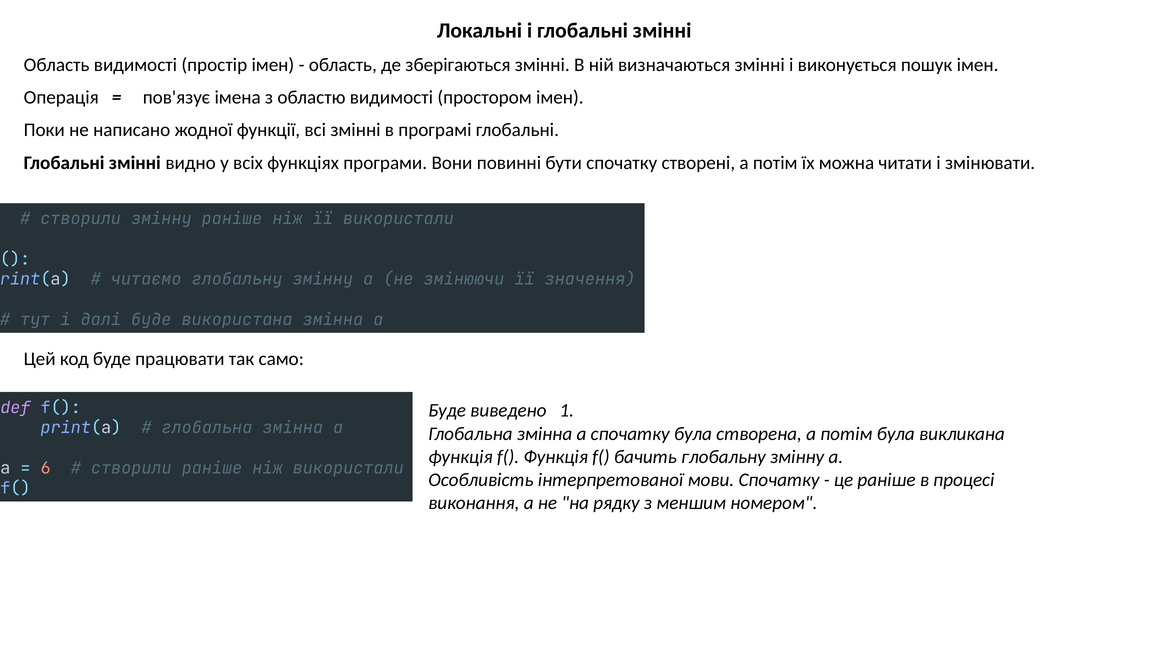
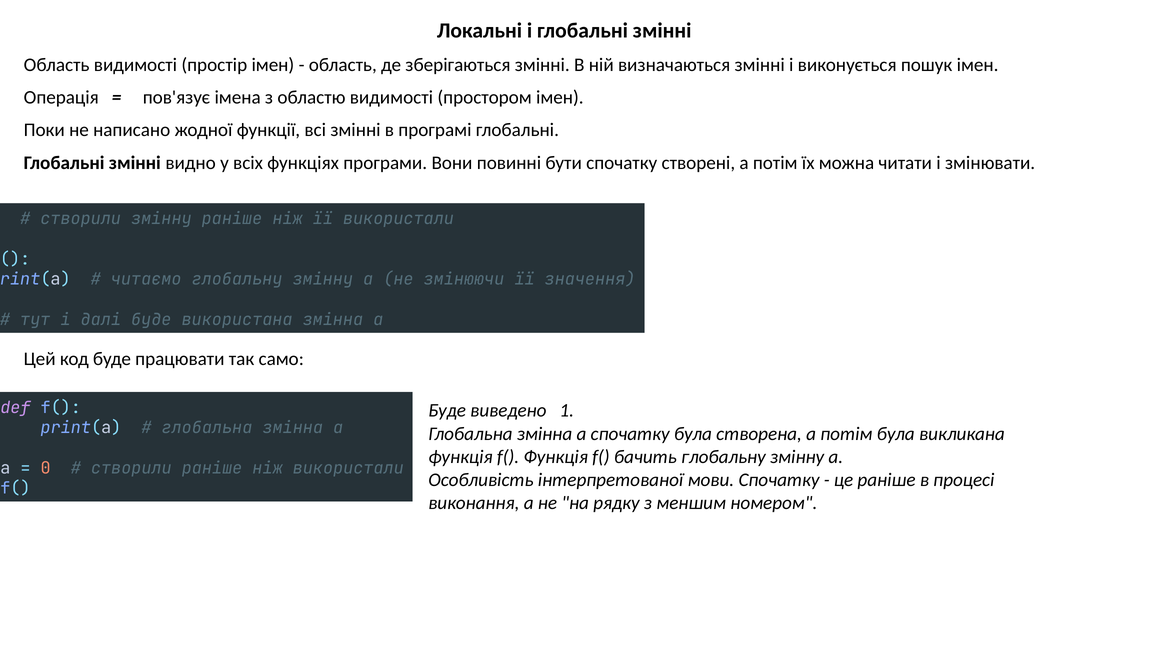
6: 6 -> 0
